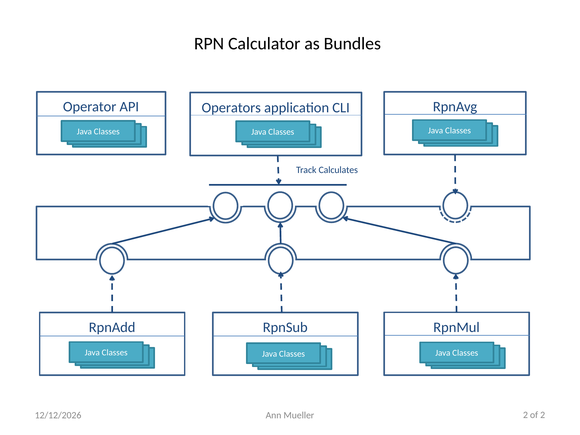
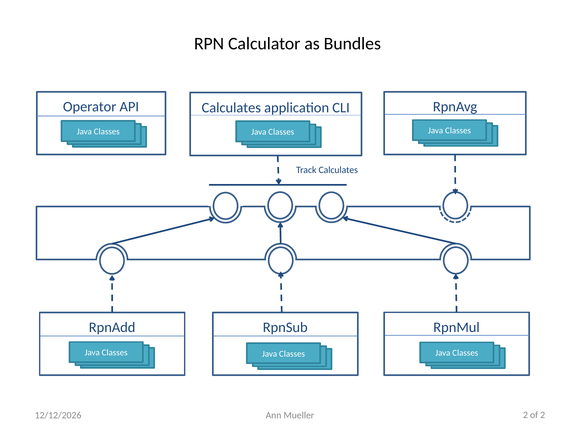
Operators at (231, 108): Operators -> Calculates
